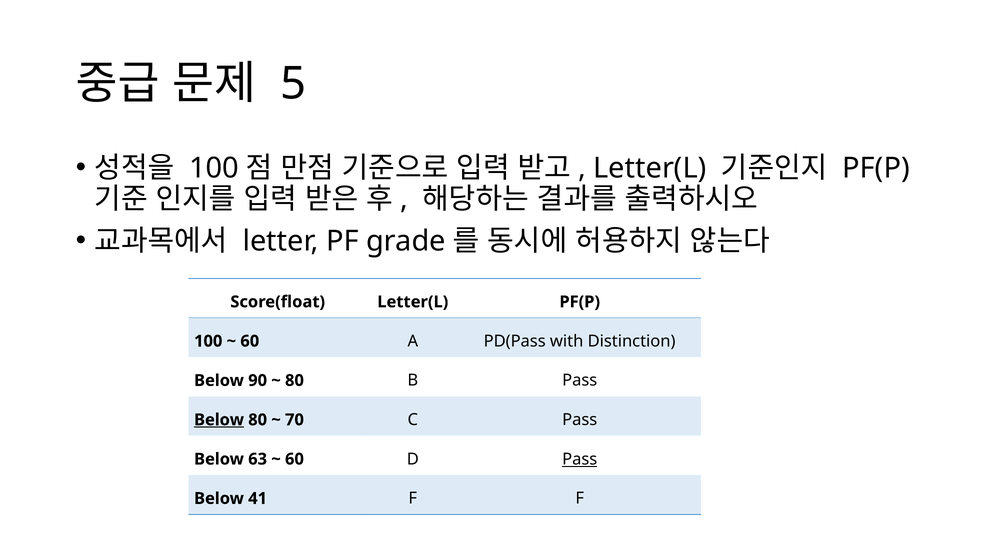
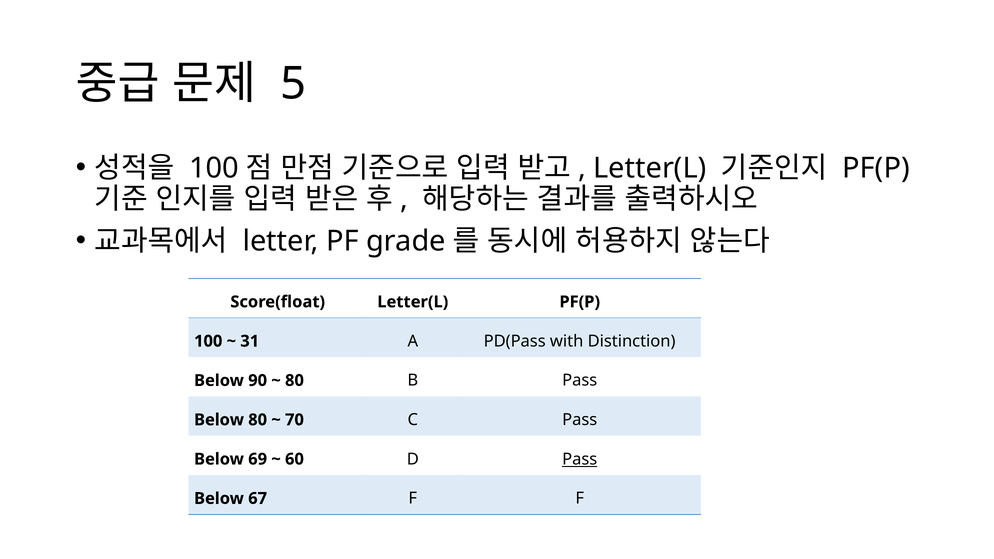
60 at (250, 341): 60 -> 31
Below at (219, 420) underline: present -> none
63: 63 -> 69
41: 41 -> 67
